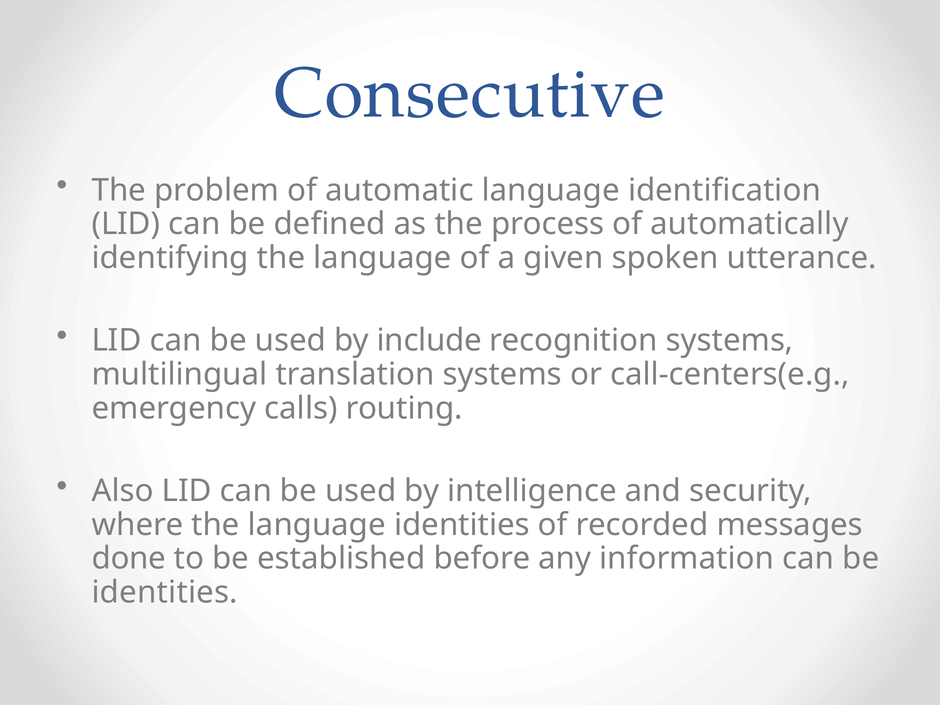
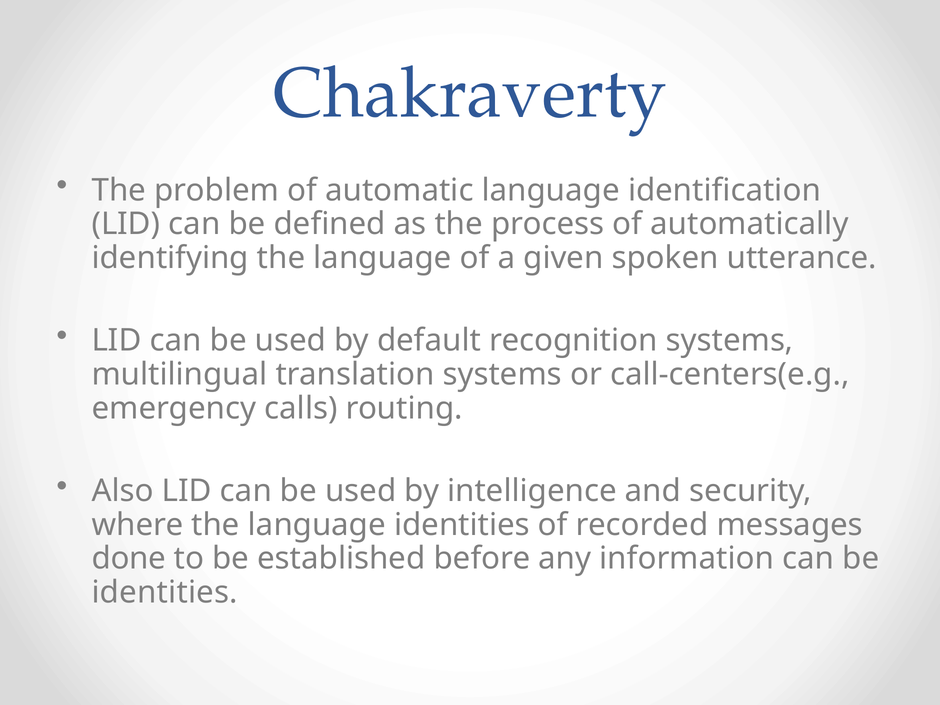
Consecutive: Consecutive -> Chakraverty
include: include -> default
